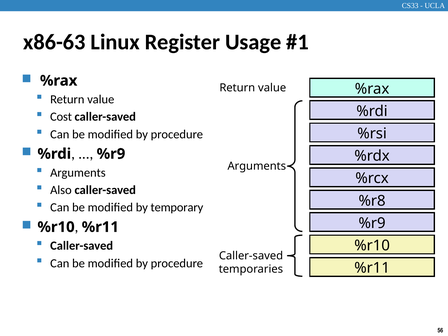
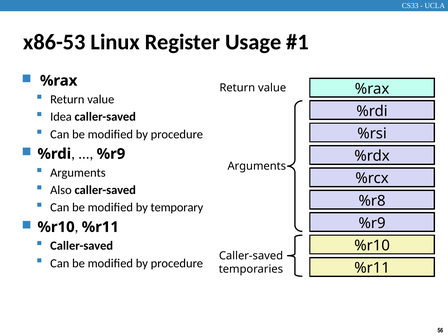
x86-63: x86-63 -> x86-53
Cost: Cost -> Idea
